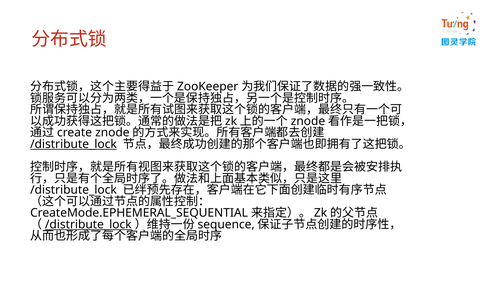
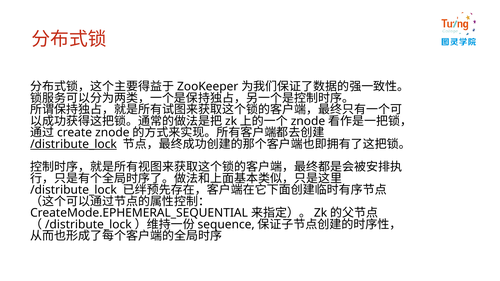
/distribute_lock at (88, 225) underline: present -> none
